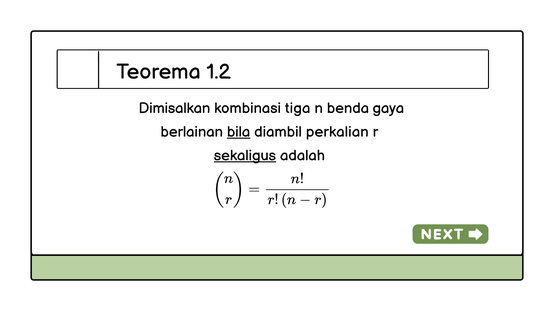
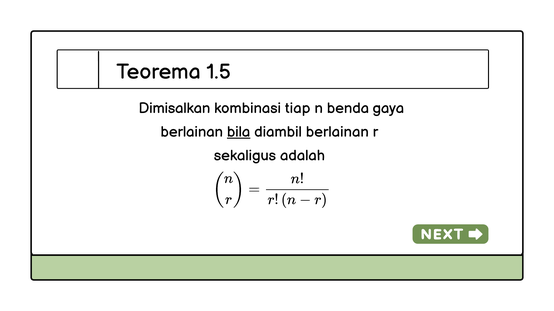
1.2: 1.2 -> 1.5
tiga: tiga -> tiap
diambil perkalian: perkalian -> berlainan
sekaligus underline: present -> none
